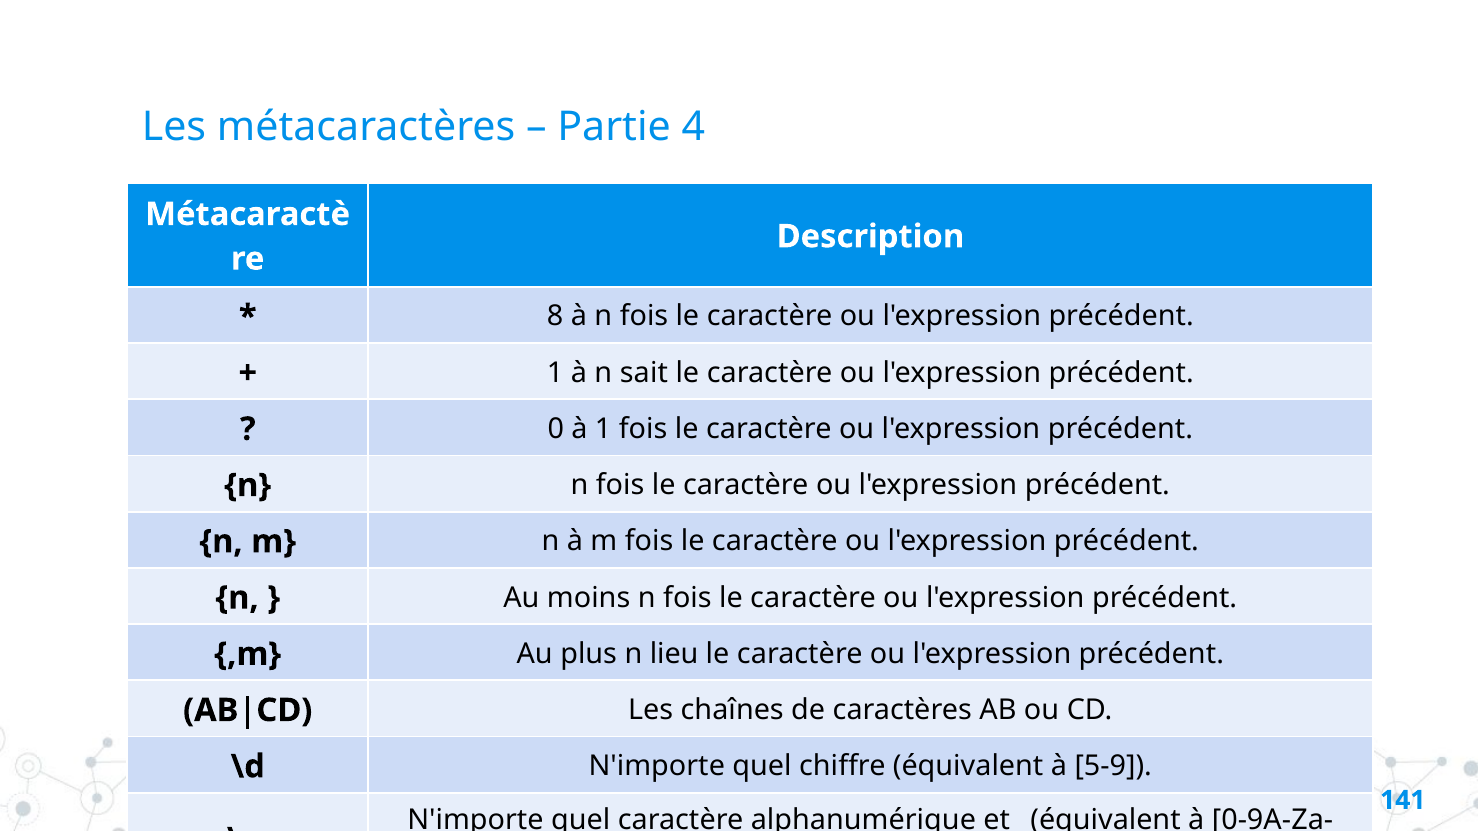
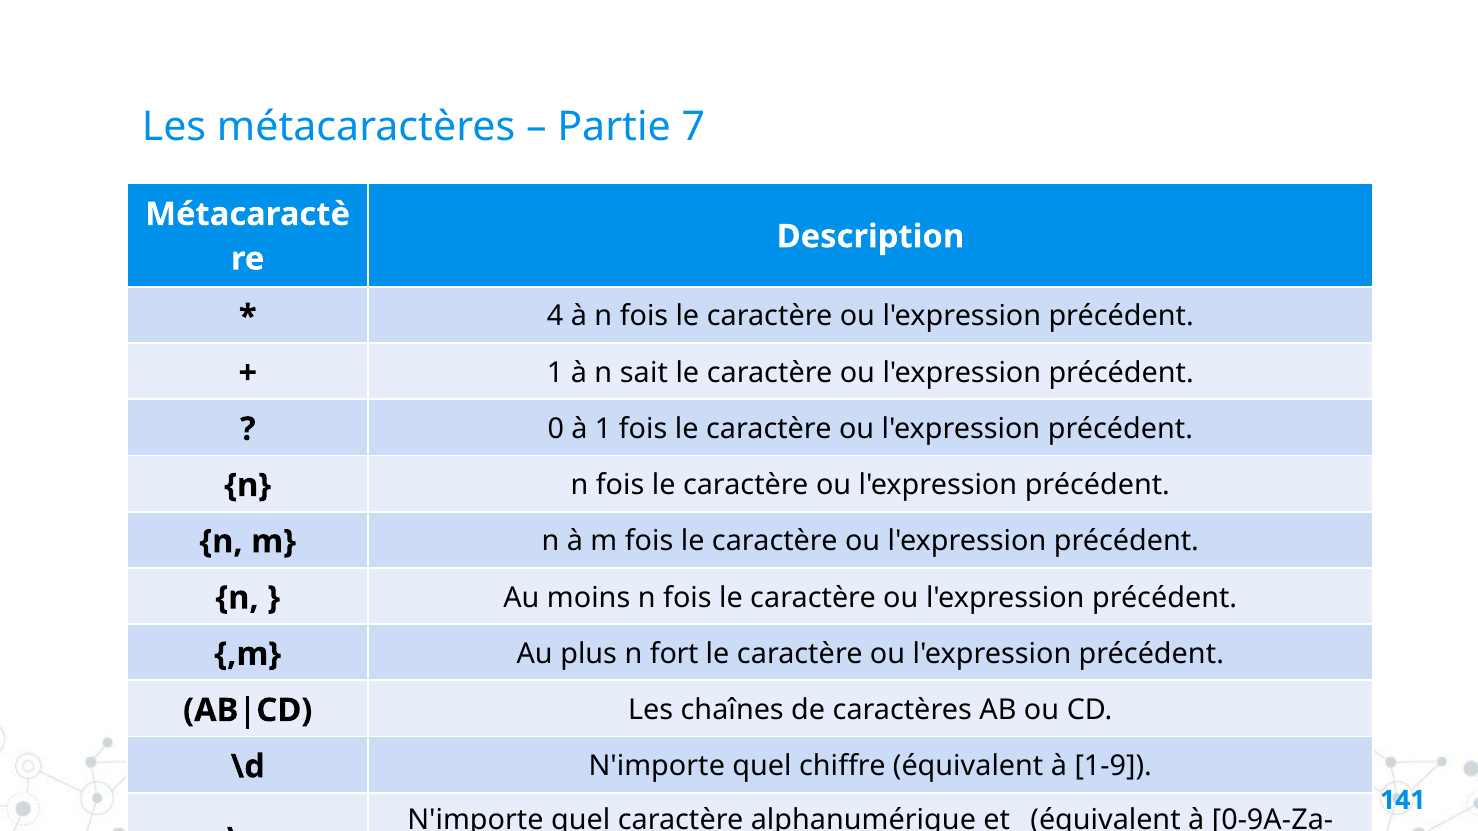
4: 4 -> 7
8: 8 -> 4
lieu: lieu -> fort
5-9: 5-9 -> 1-9
